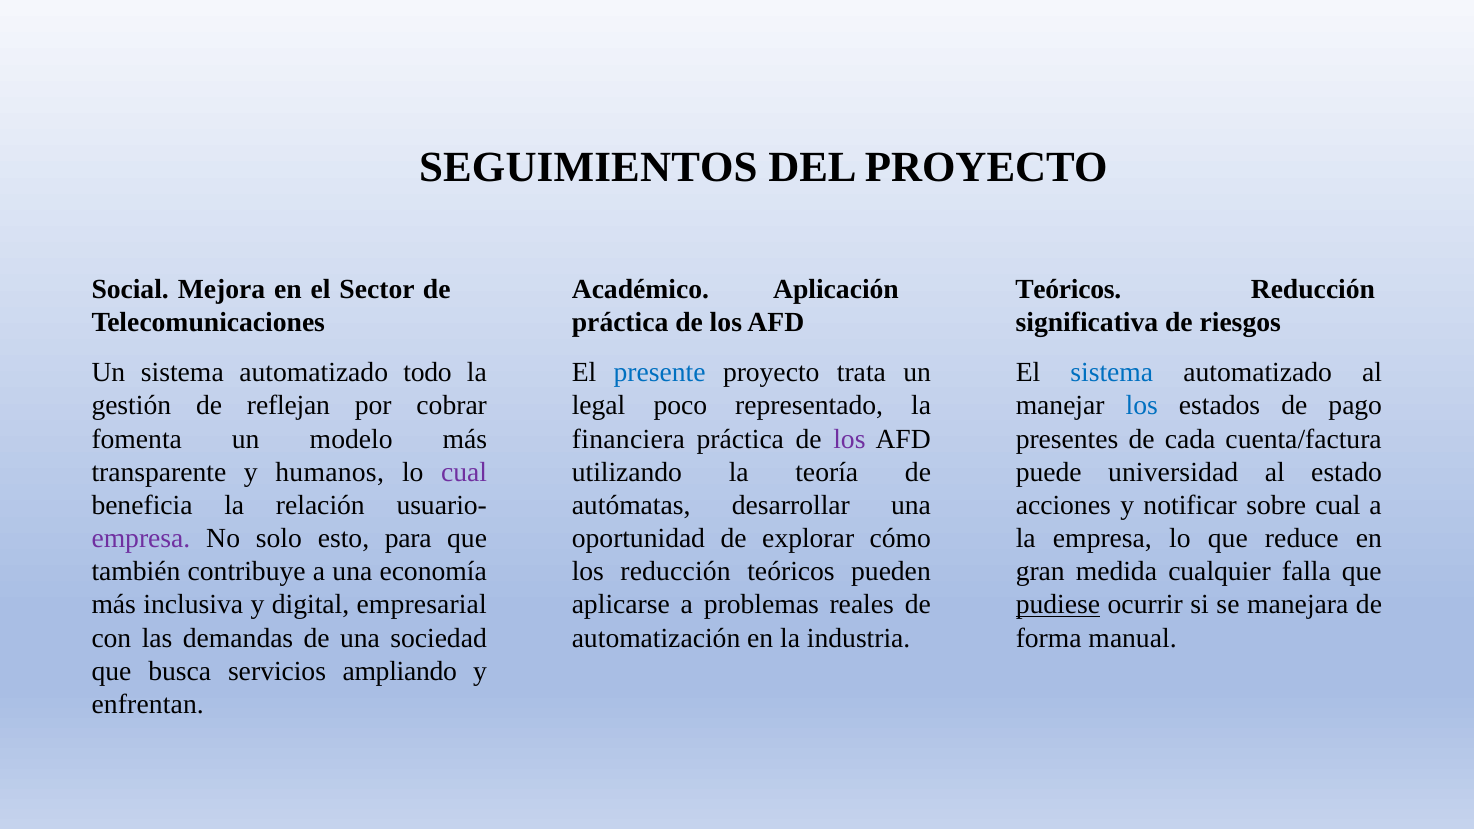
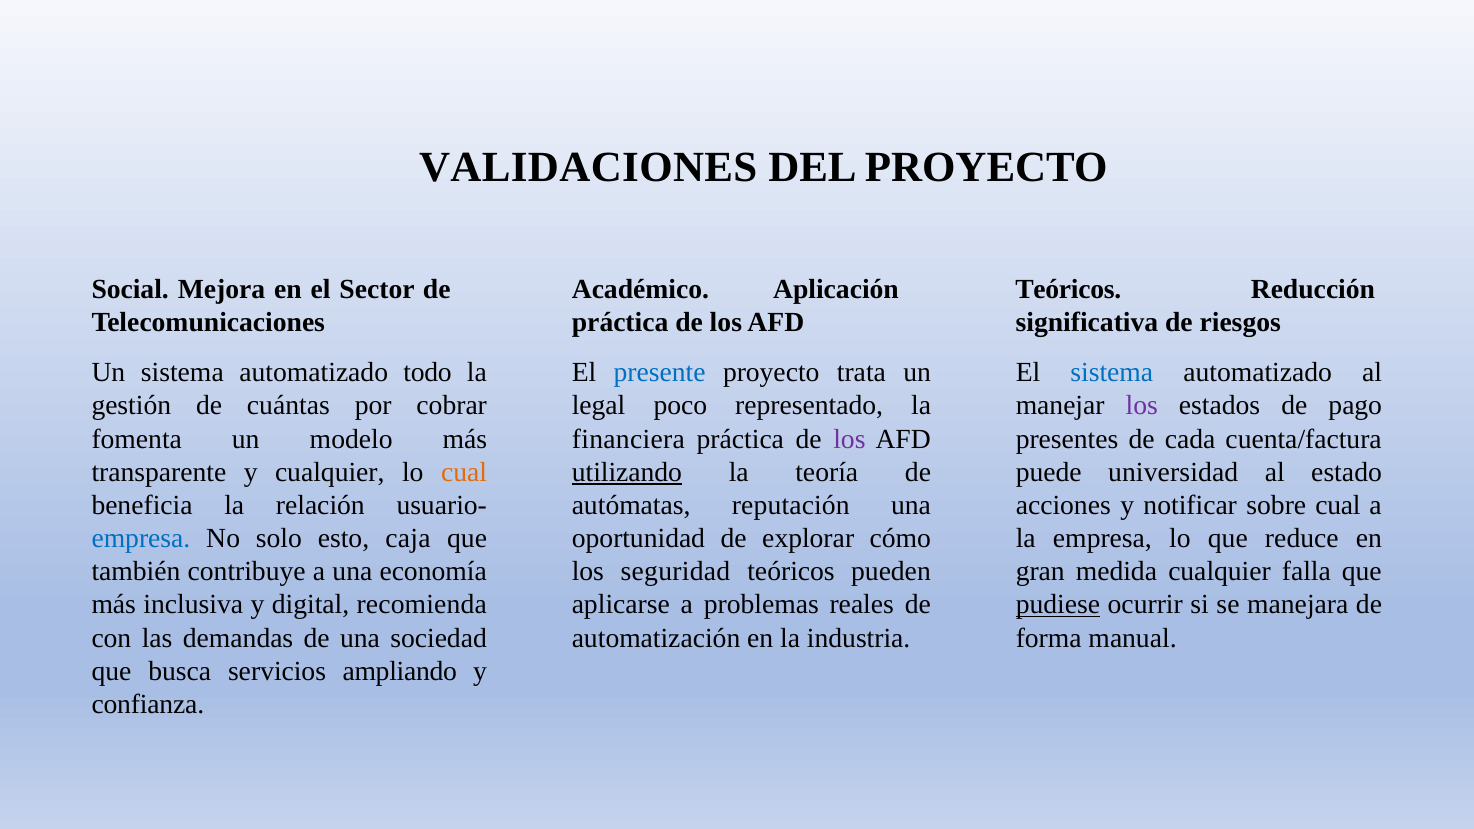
SEGUIMIENTOS: SEGUIMIENTOS -> VALIDACIONES
reflejan: reflejan -> cuántas
los at (1142, 406) colour: blue -> purple
y humanos: humanos -> cualquier
cual at (464, 472) colour: purple -> orange
utilizando underline: none -> present
desarrollar: desarrollar -> reputación
empresa at (141, 538) colour: purple -> blue
para: para -> caja
los reducción: reducción -> seguridad
empresarial: empresarial -> recomienda
enfrentan: enfrentan -> confianza
